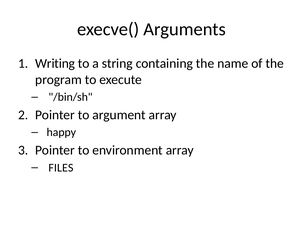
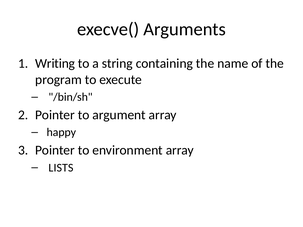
FILES: FILES -> LISTS
